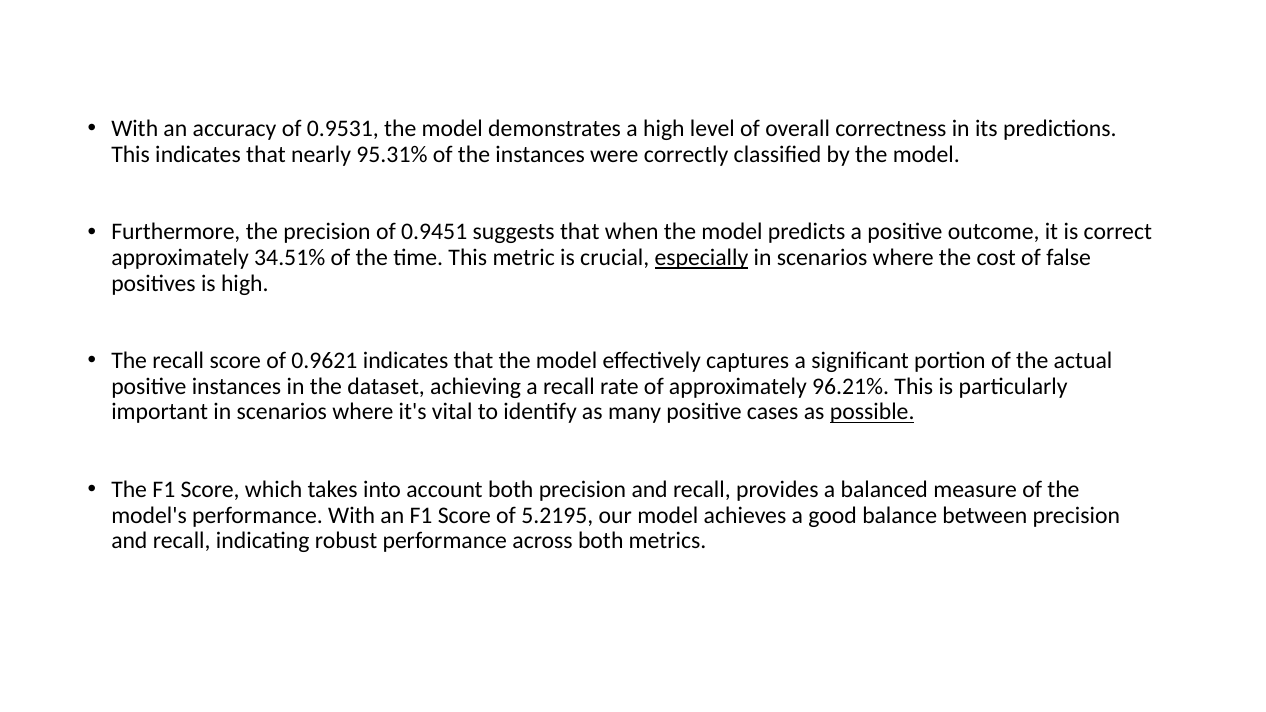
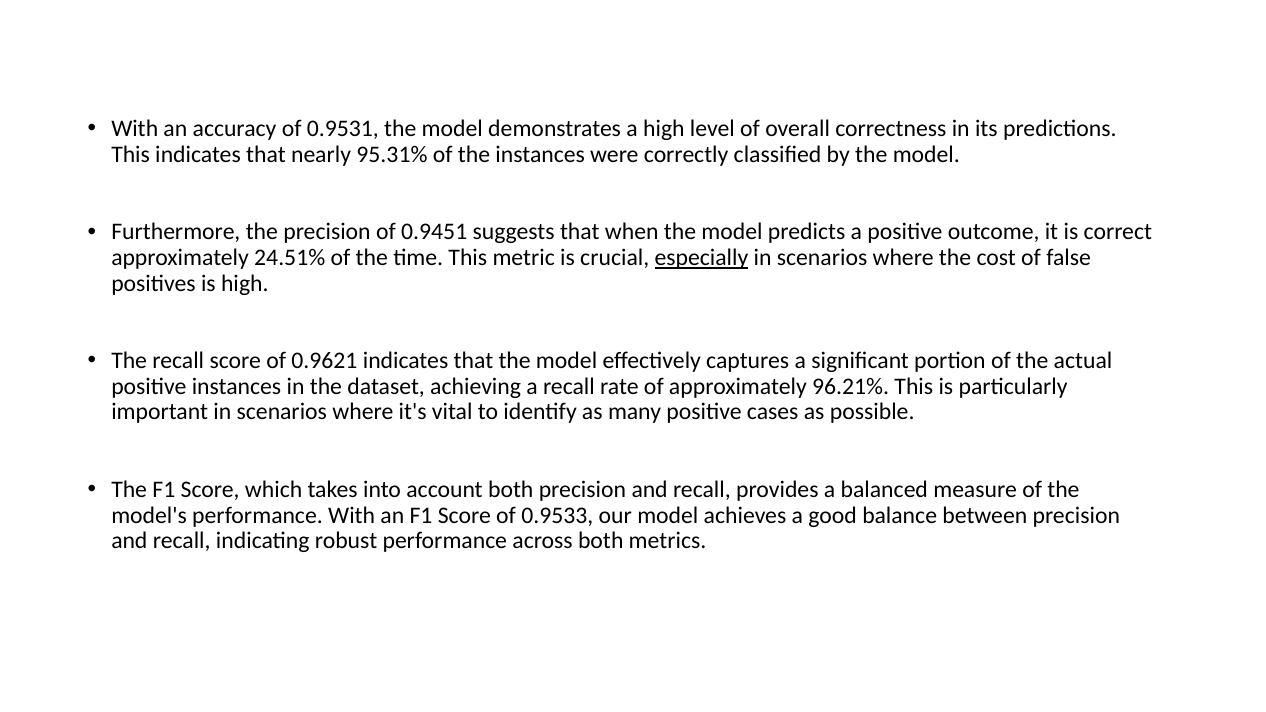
34.51%: 34.51% -> 24.51%
possible underline: present -> none
5.2195: 5.2195 -> 0.9533
